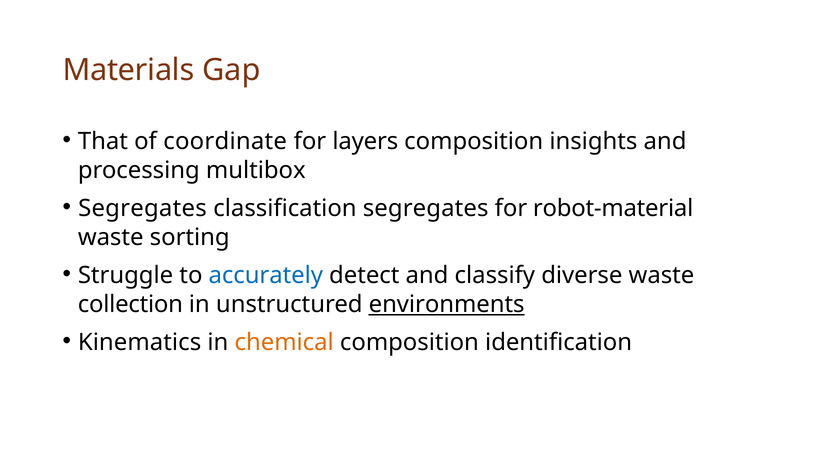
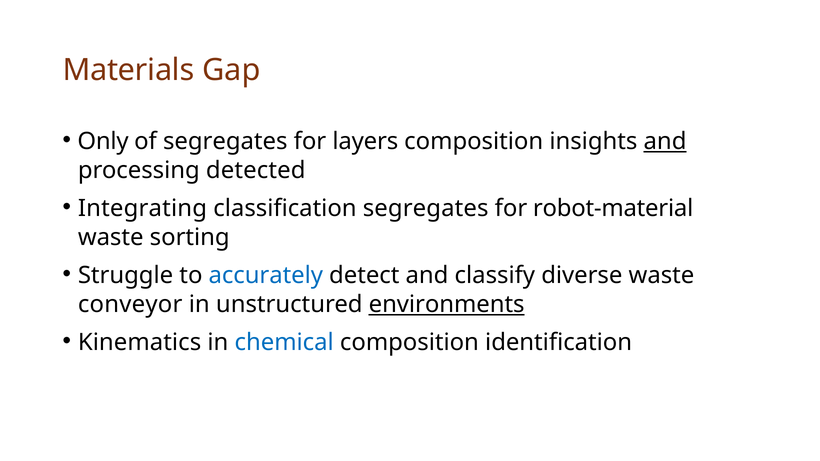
That: That -> Only
of coordinate: coordinate -> segregates
and at (665, 141) underline: none -> present
multibox: multibox -> detected
Segregates at (142, 208): Segregates -> Integrating
collection: collection -> conveyor
chemical colour: orange -> blue
